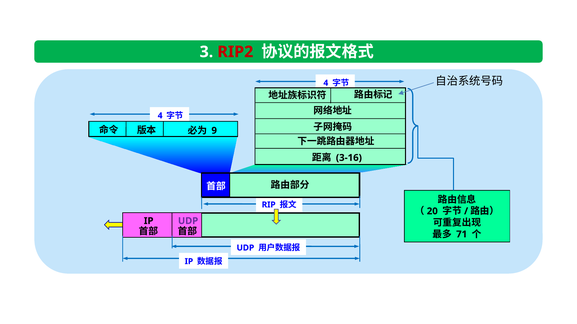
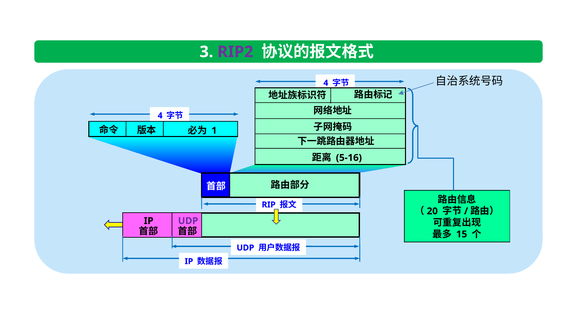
RIP2 colour: red -> purple
9: 9 -> 1
3-16: 3-16 -> 5-16
71: 71 -> 15
